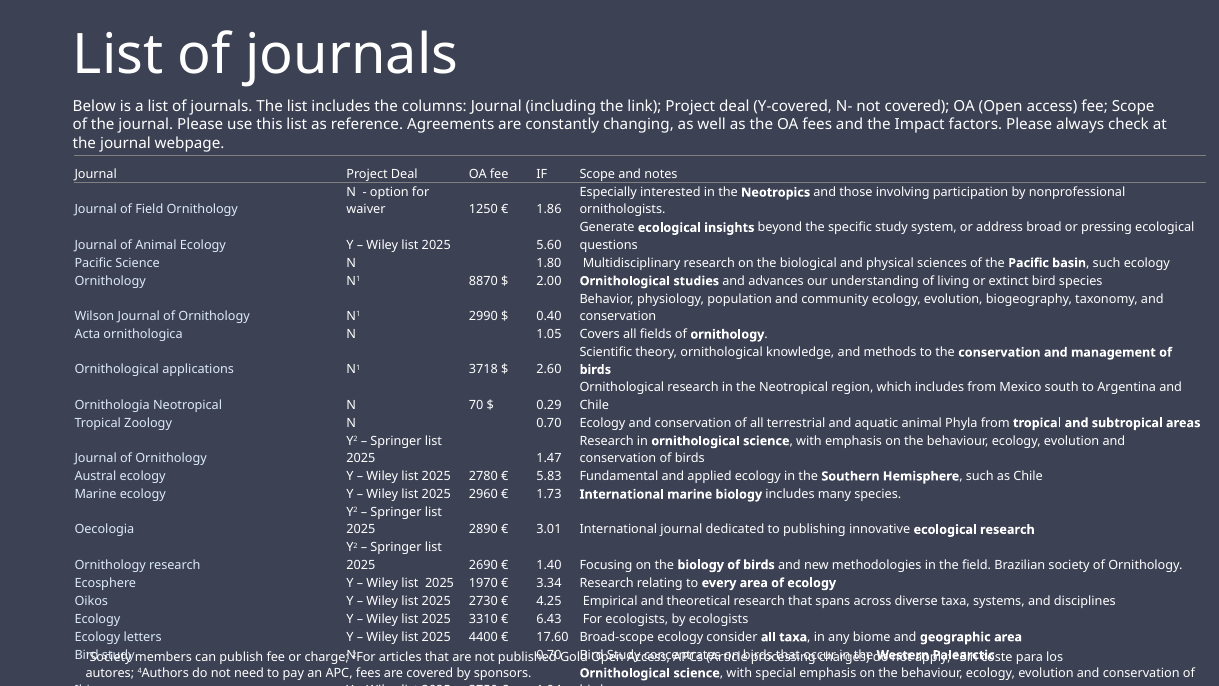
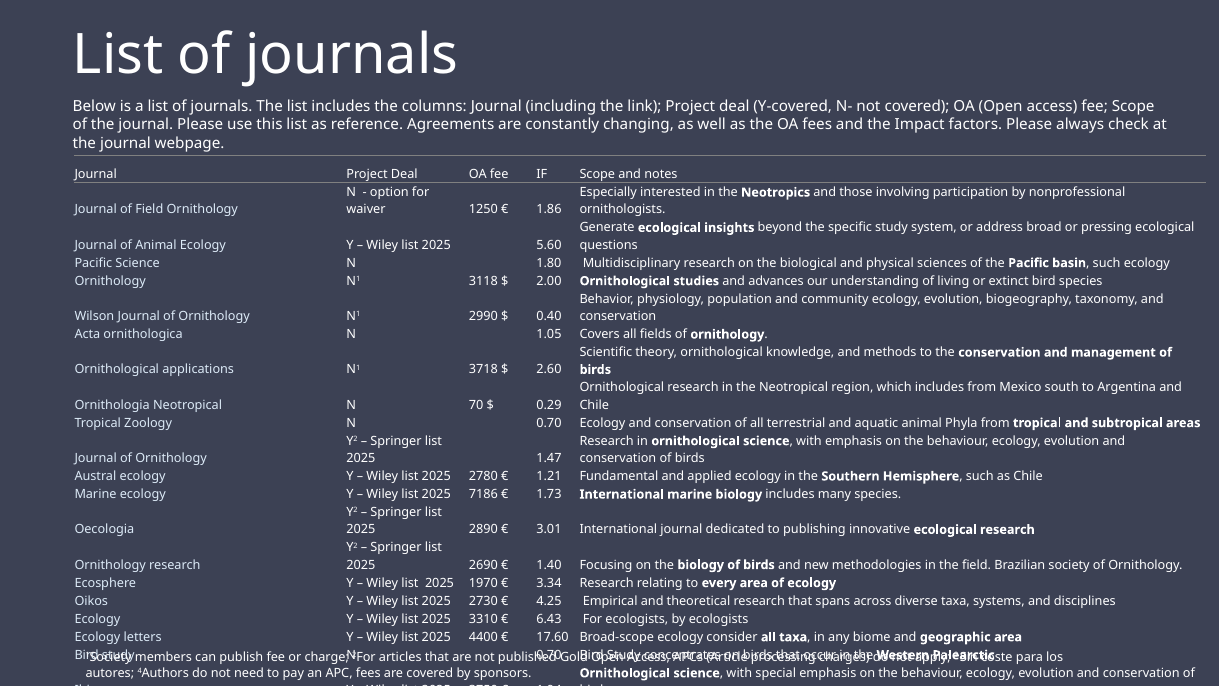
8870: 8870 -> 3118
5.83: 5.83 -> 1.21
2960: 2960 -> 7186
